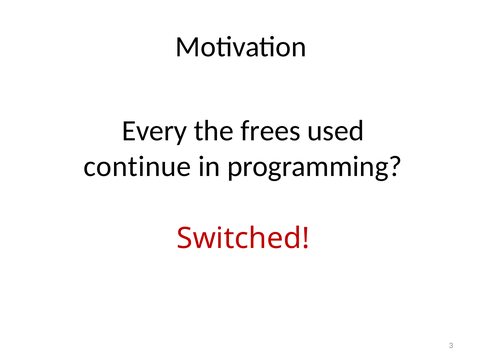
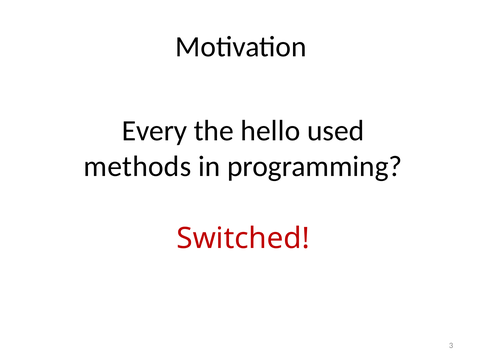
frees: frees -> hello
continue: continue -> methods
